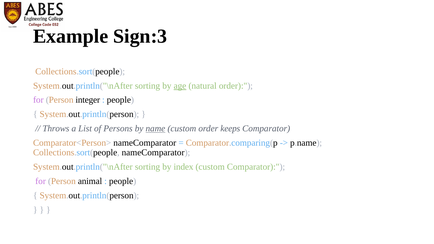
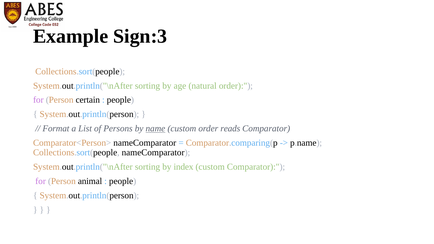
age underline: present -> none
integer: integer -> certain
Throws: Throws -> Format
keeps: keeps -> reads
